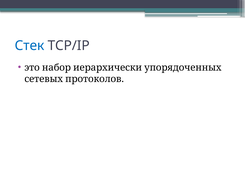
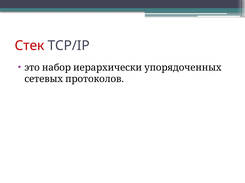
Стек colour: blue -> red
